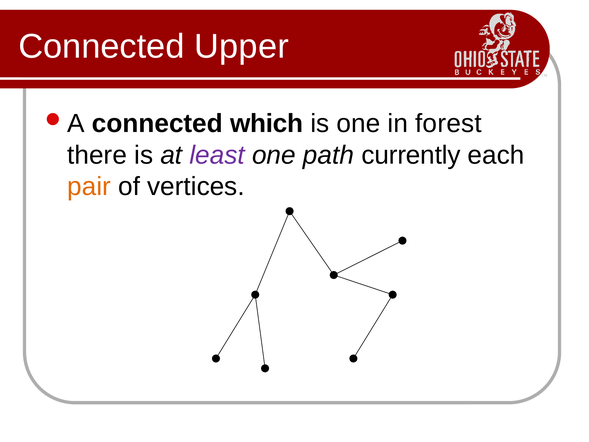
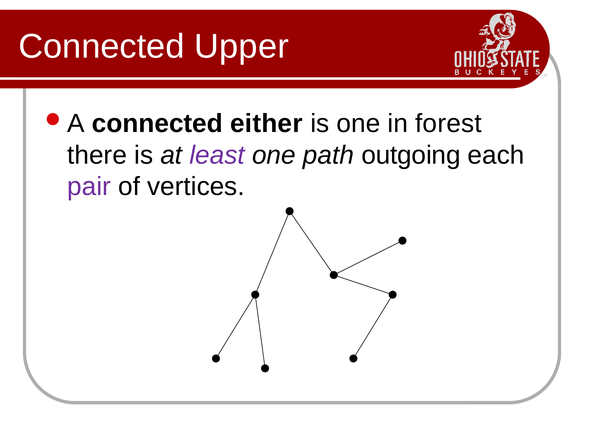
which: which -> either
currently: currently -> outgoing
pair colour: orange -> purple
